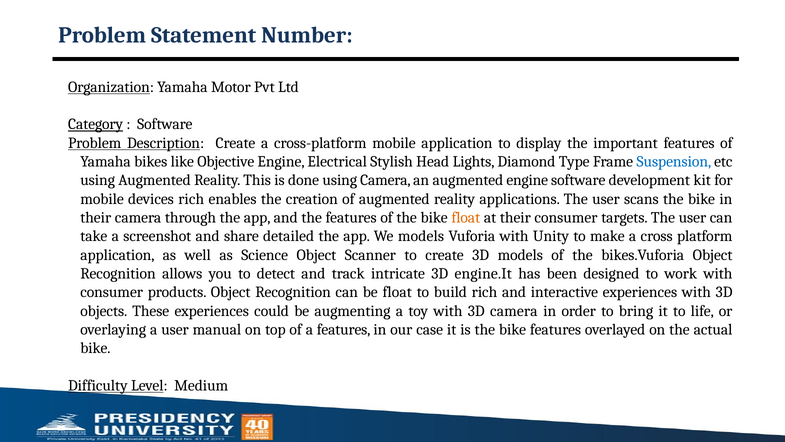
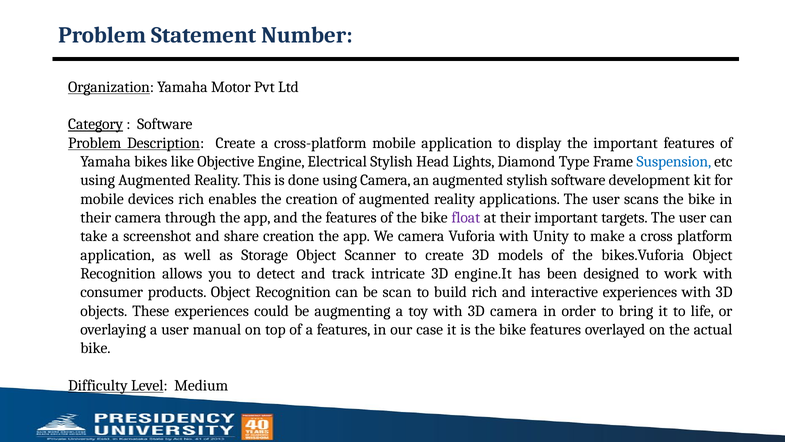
augmented engine: engine -> stylish
float at (466, 217) colour: orange -> purple
their consumer: consumer -> important
share detailed: detailed -> creation
We models: models -> camera
Science: Science -> Storage
be float: float -> scan
